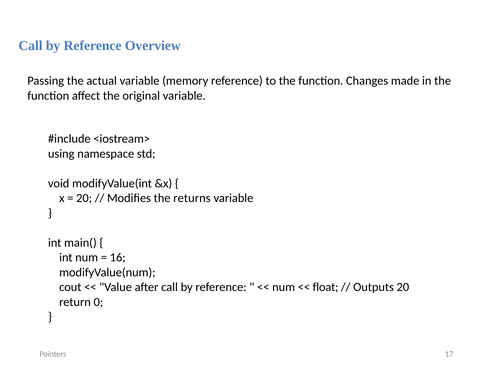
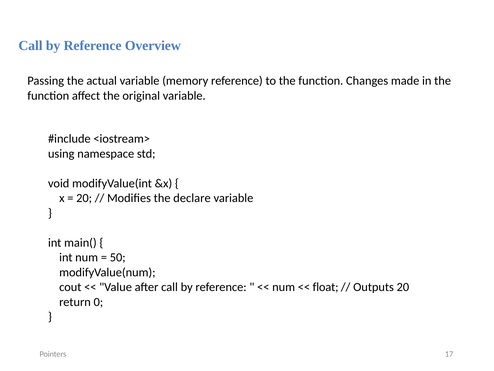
returns: returns -> declare
16: 16 -> 50
